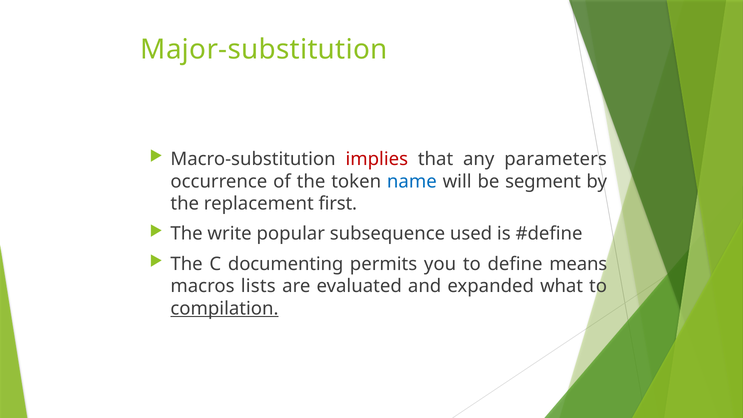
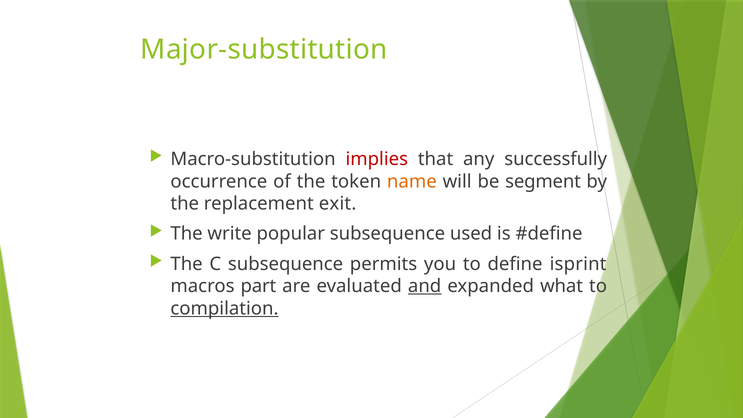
parameters: parameters -> successfully
name colour: blue -> orange
first: first -> exit
C documenting: documenting -> subsequence
means: means -> isprint
lists: lists -> part
and underline: none -> present
